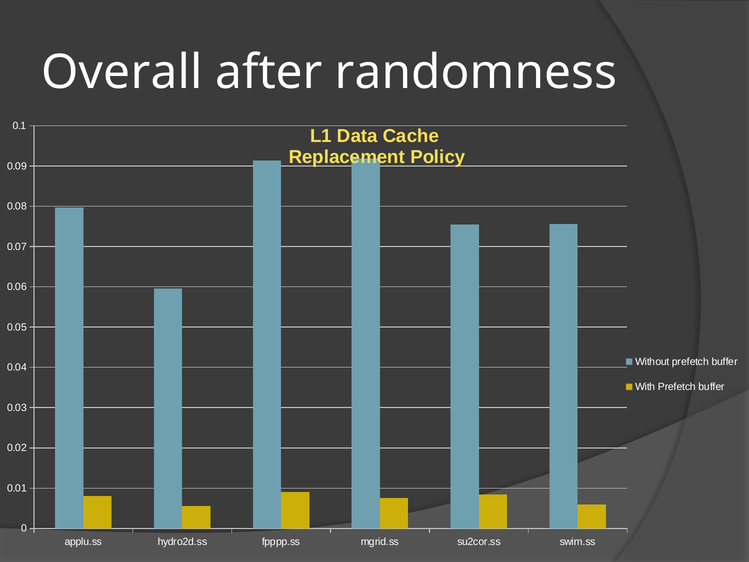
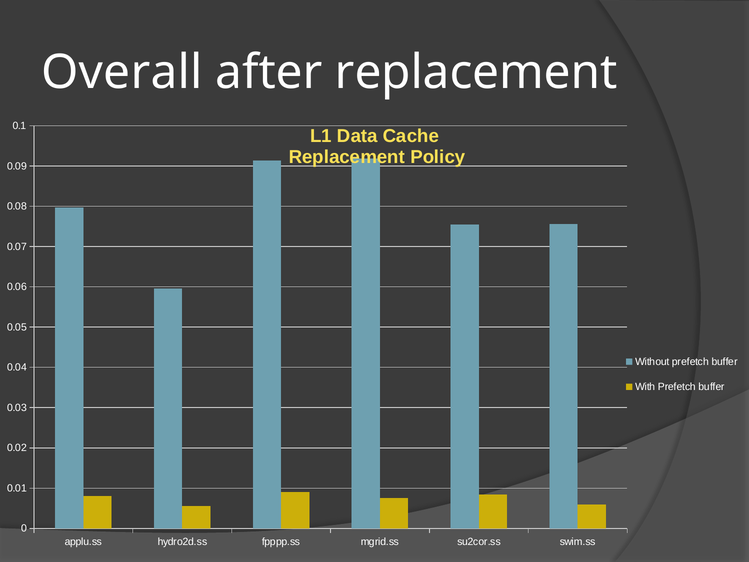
after randomness: randomness -> replacement
